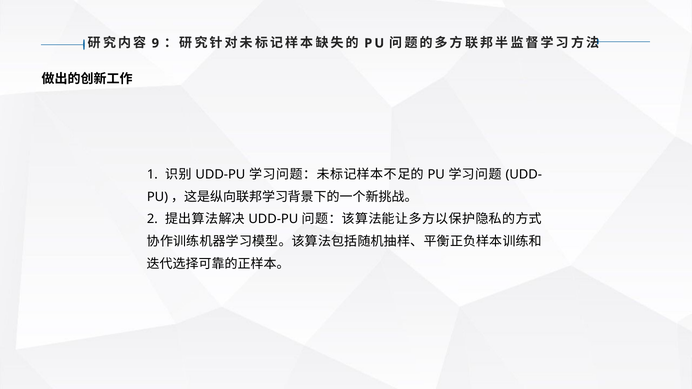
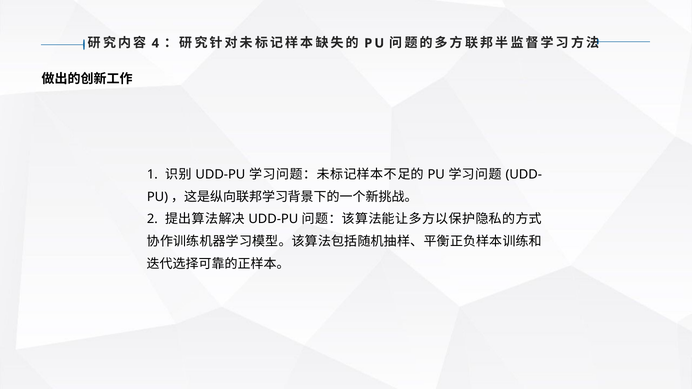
9: 9 -> 4
